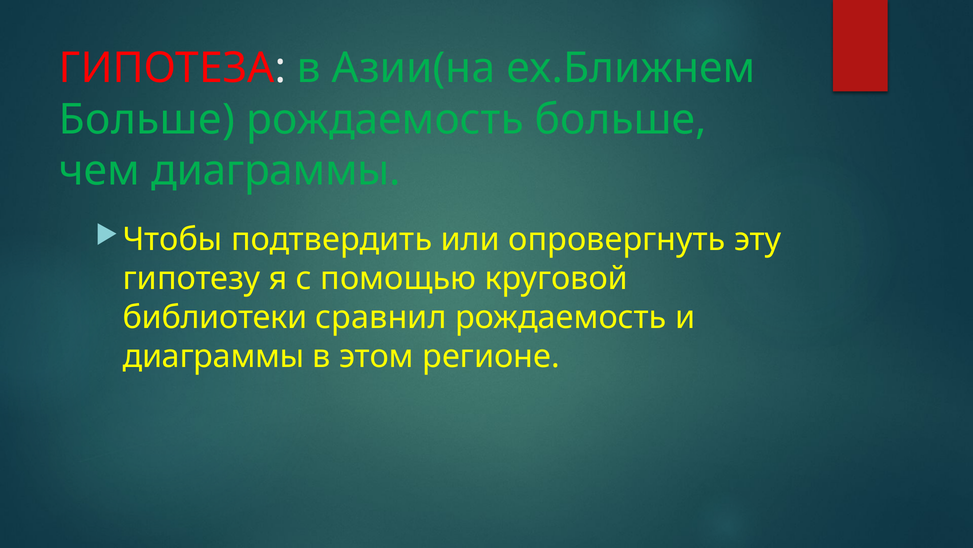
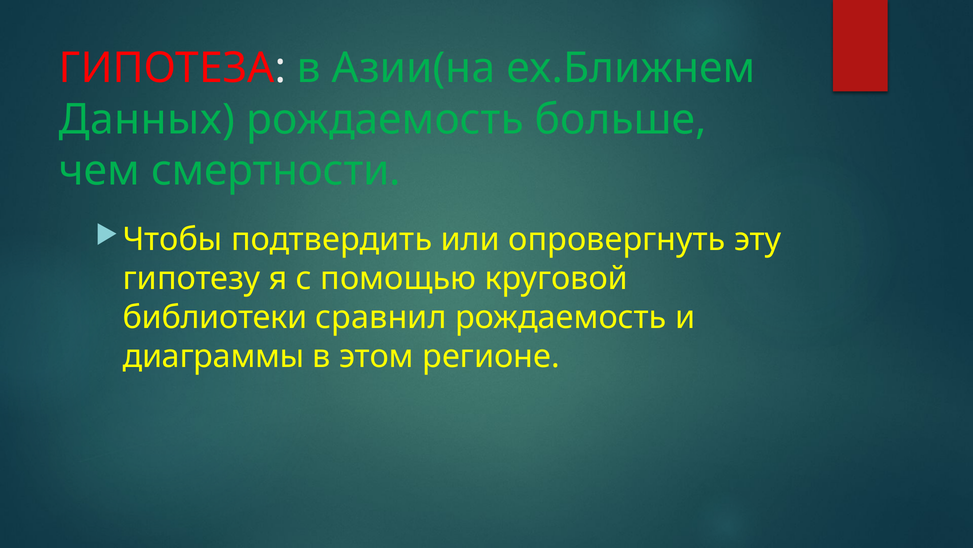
Больше at (147, 119): Больше -> Данных
чем диаграммы: диаграммы -> смертности
